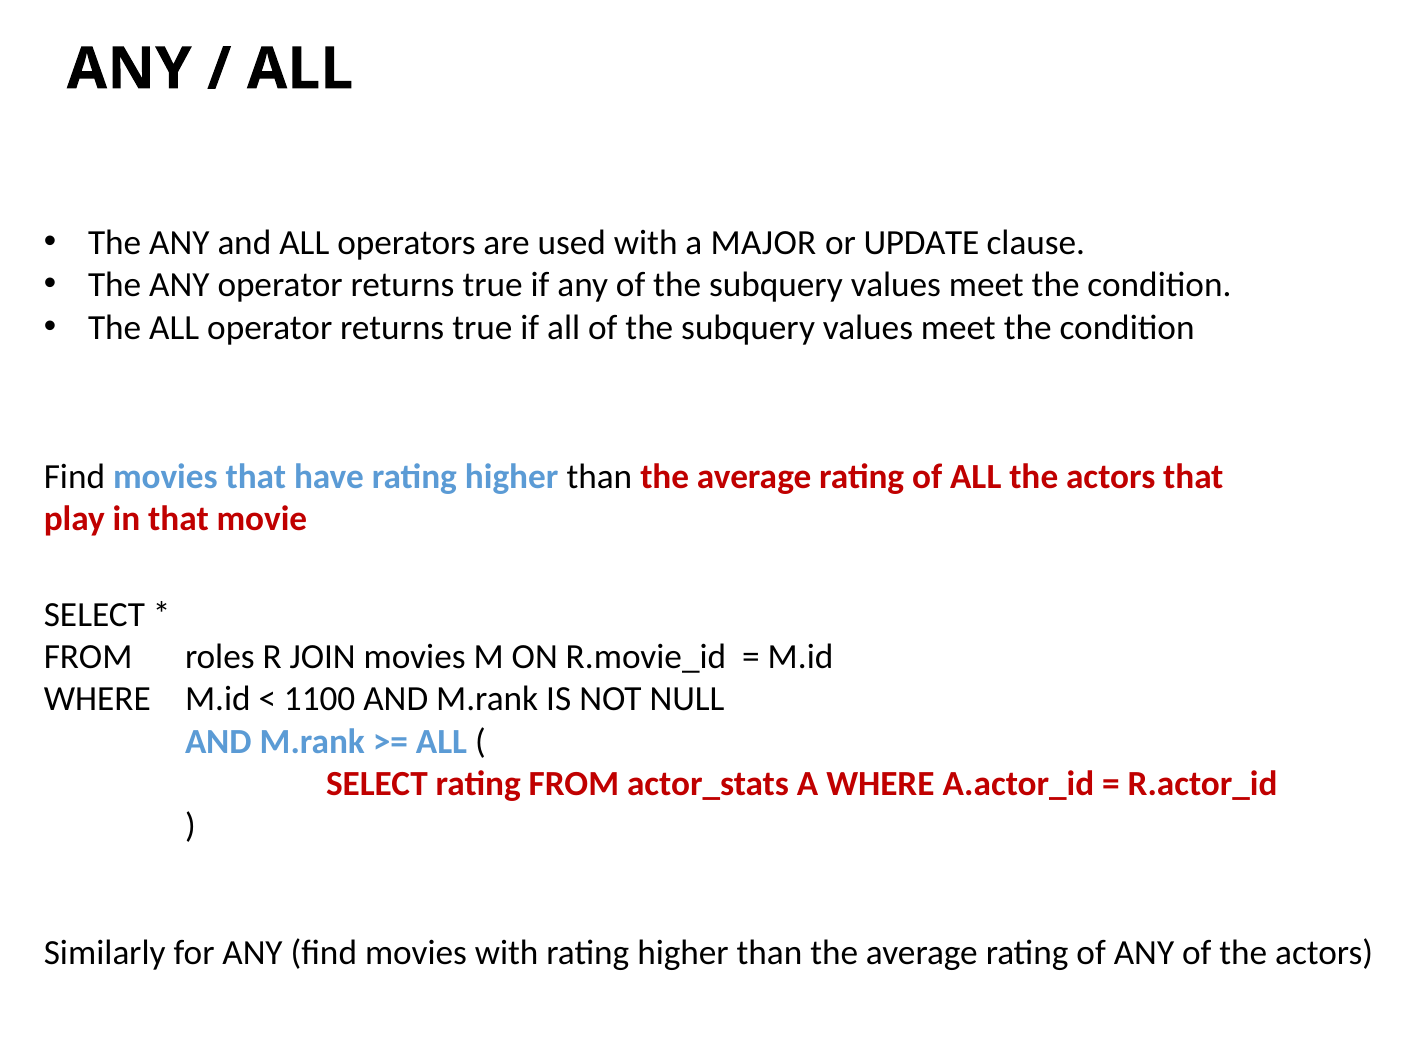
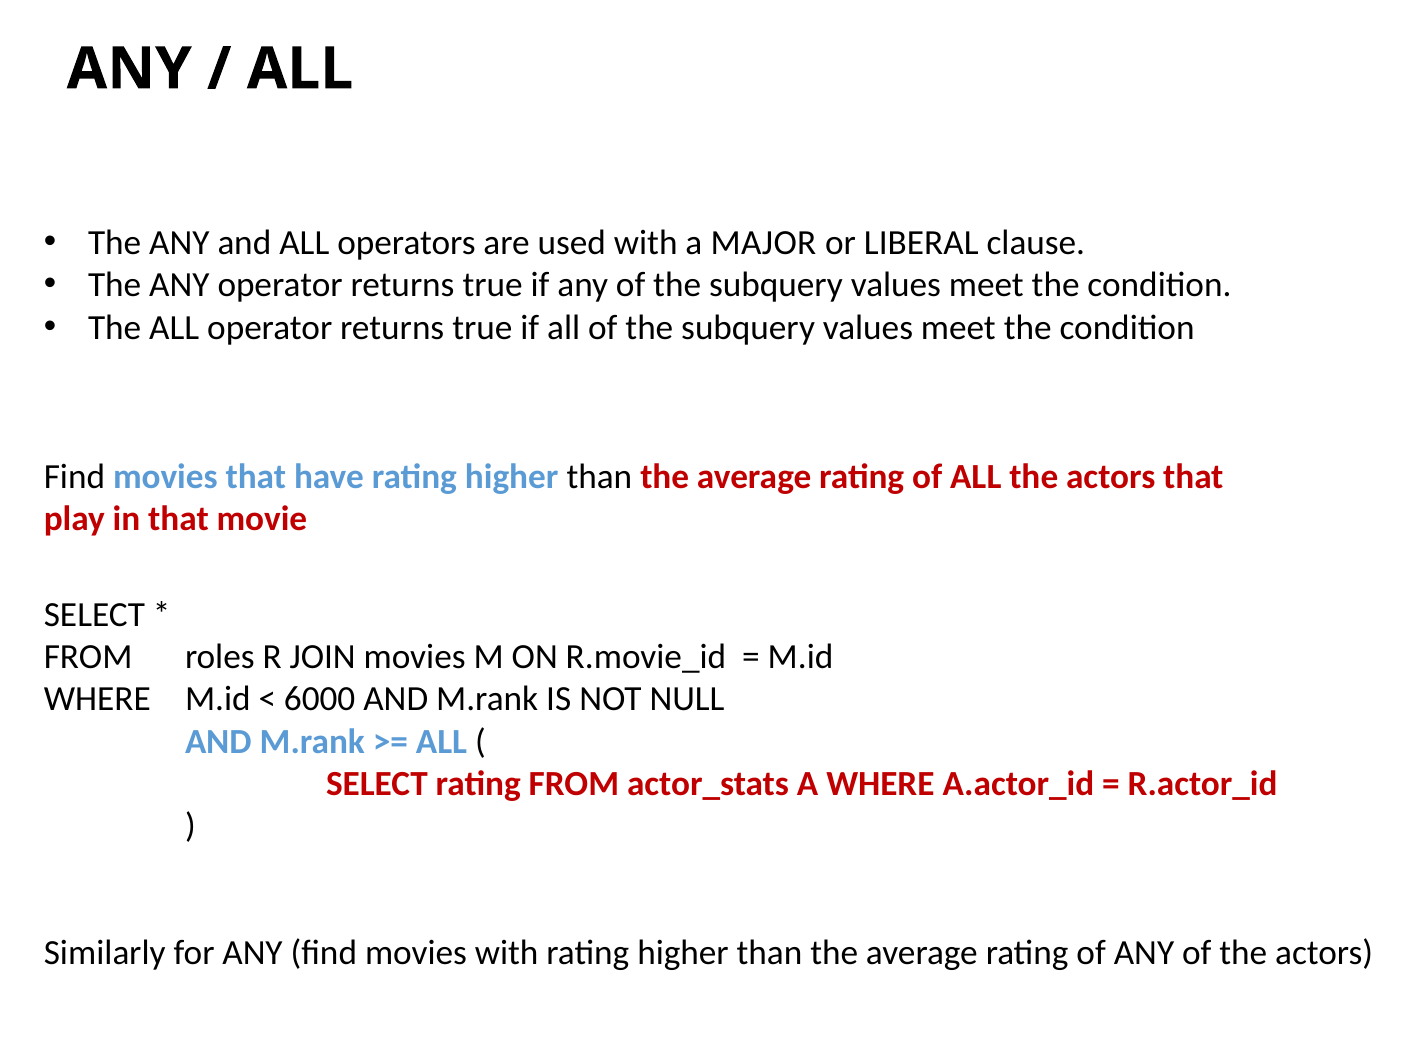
UPDATE: UPDATE -> LIBERAL
1100: 1100 -> 6000
